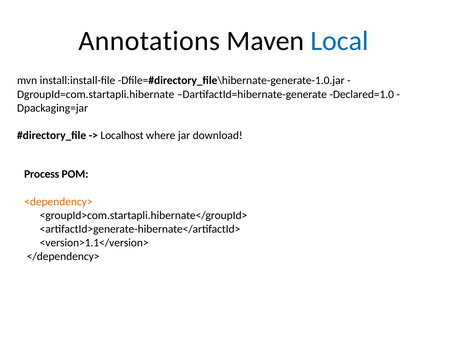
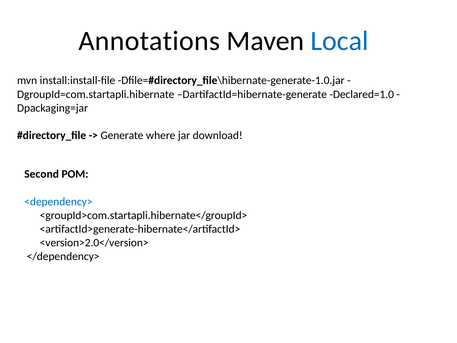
Localhost: Localhost -> Generate
Process: Process -> Second
<dependency> colour: orange -> blue
<version>1.1</version>: <version>1.1</version> -> <version>2.0</version>
